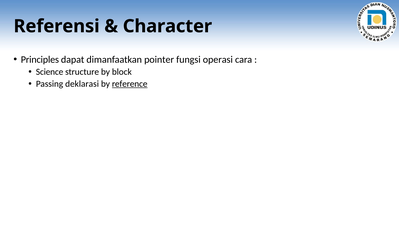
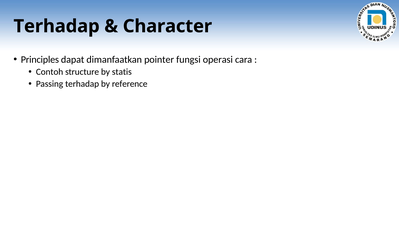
Referensi at (57, 26): Referensi -> Terhadap
Science: Science -> Contoh
block: block -> statis
Passing deklarasi: deklarasi -> terhadap
reference underline: present -> none
